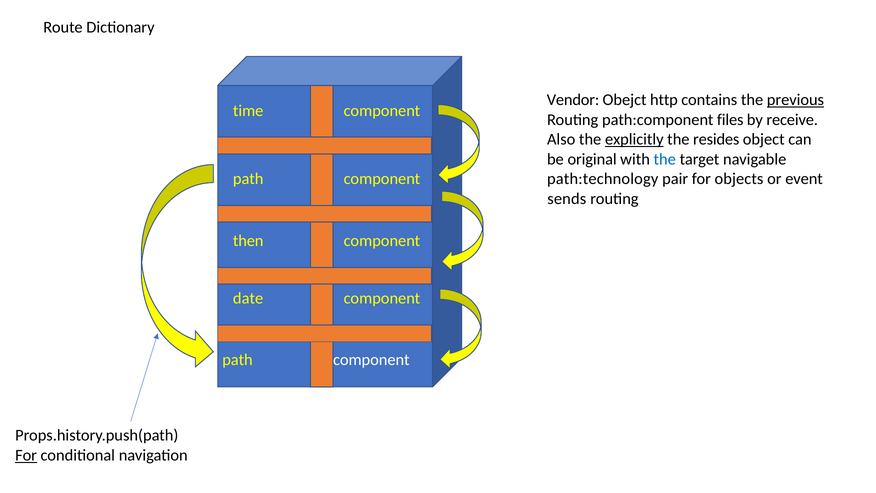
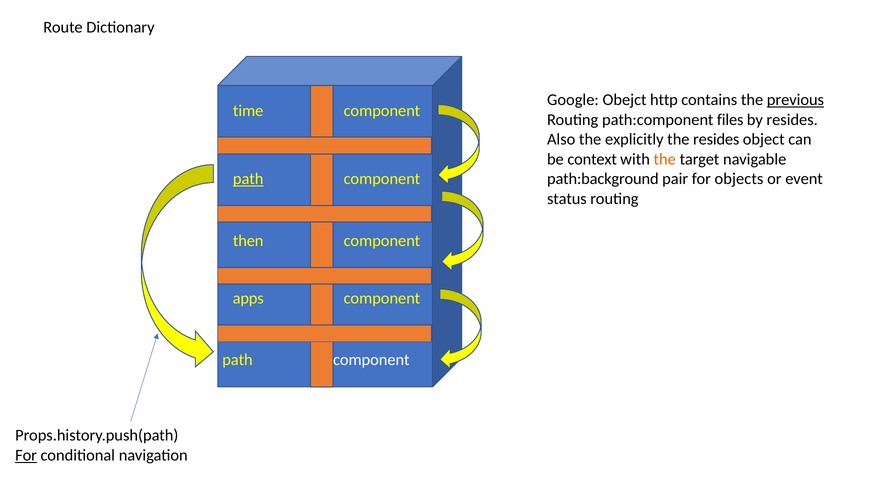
Vendor: Vendor -> Google
by receive: receive -> resides
explicitly underline: present -> none
original: original -> context
the at (665, 159) colour: blue -> orange
path at (248, 179) underline: none -> present
path:technology: path:technology -> path:background
sends: sends -> status
date: date -> apps
